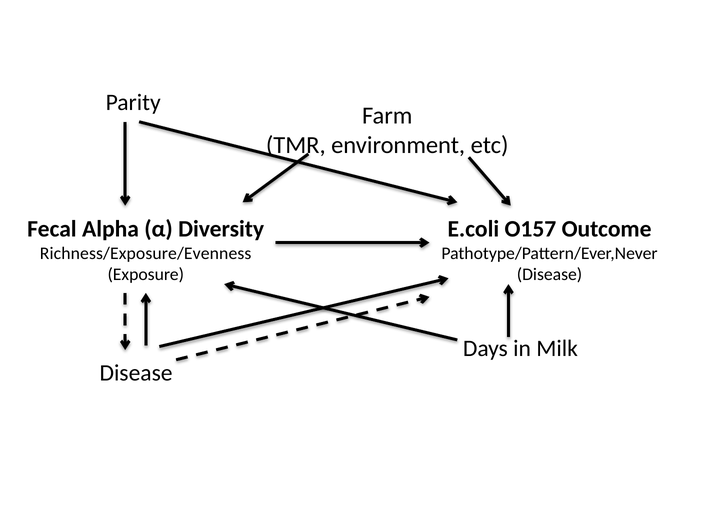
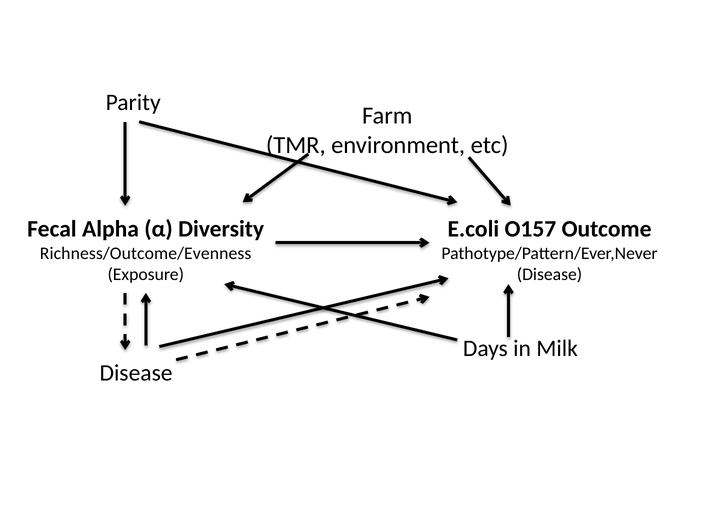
Richness/Exposure/Evenness: Richness/Exposure/Evenness -> Richness/Outcome/Evenness
